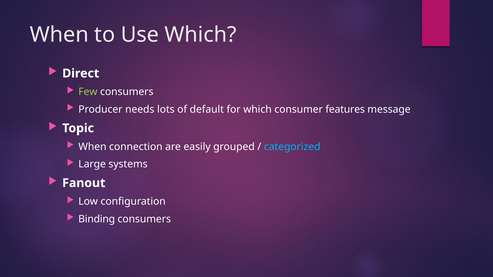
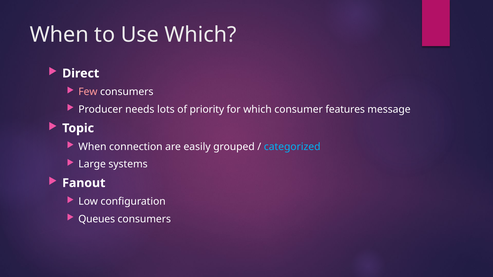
Few colour: light green -> pink
default: default -> priority
Binding: Binding -> Queues
